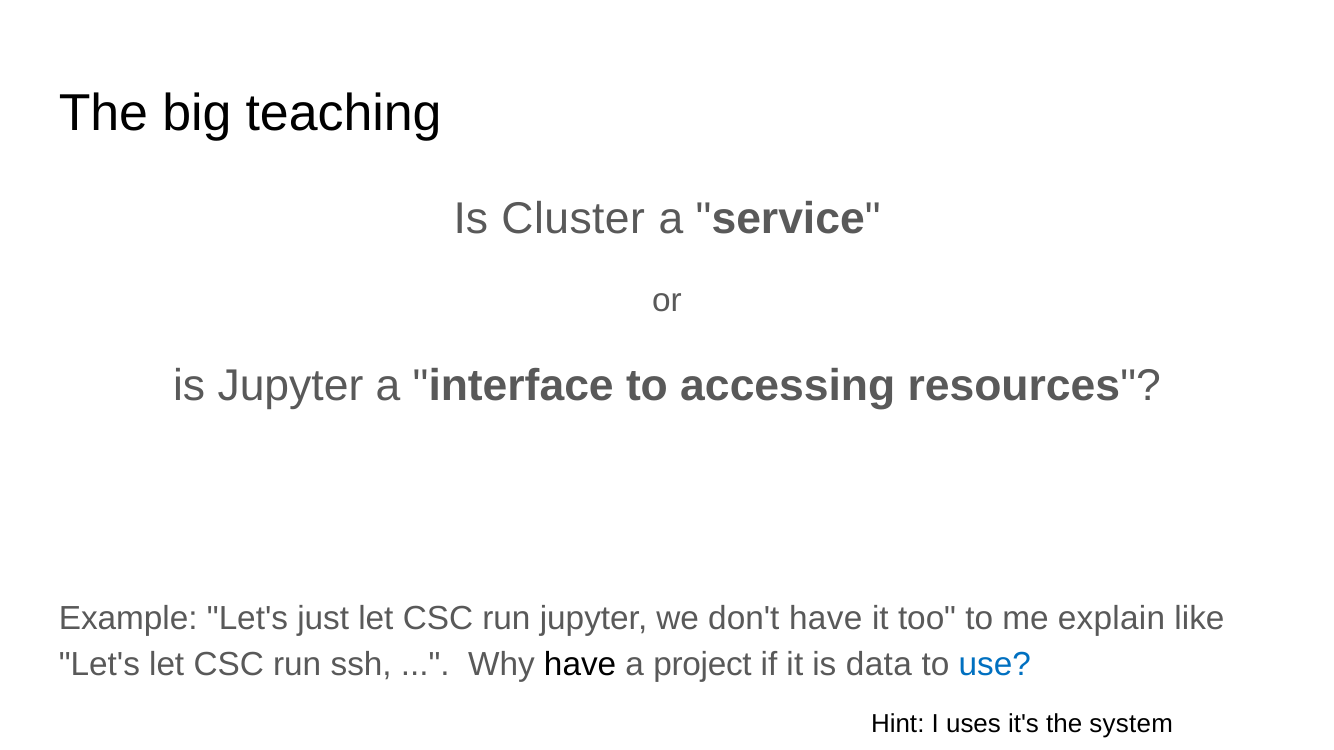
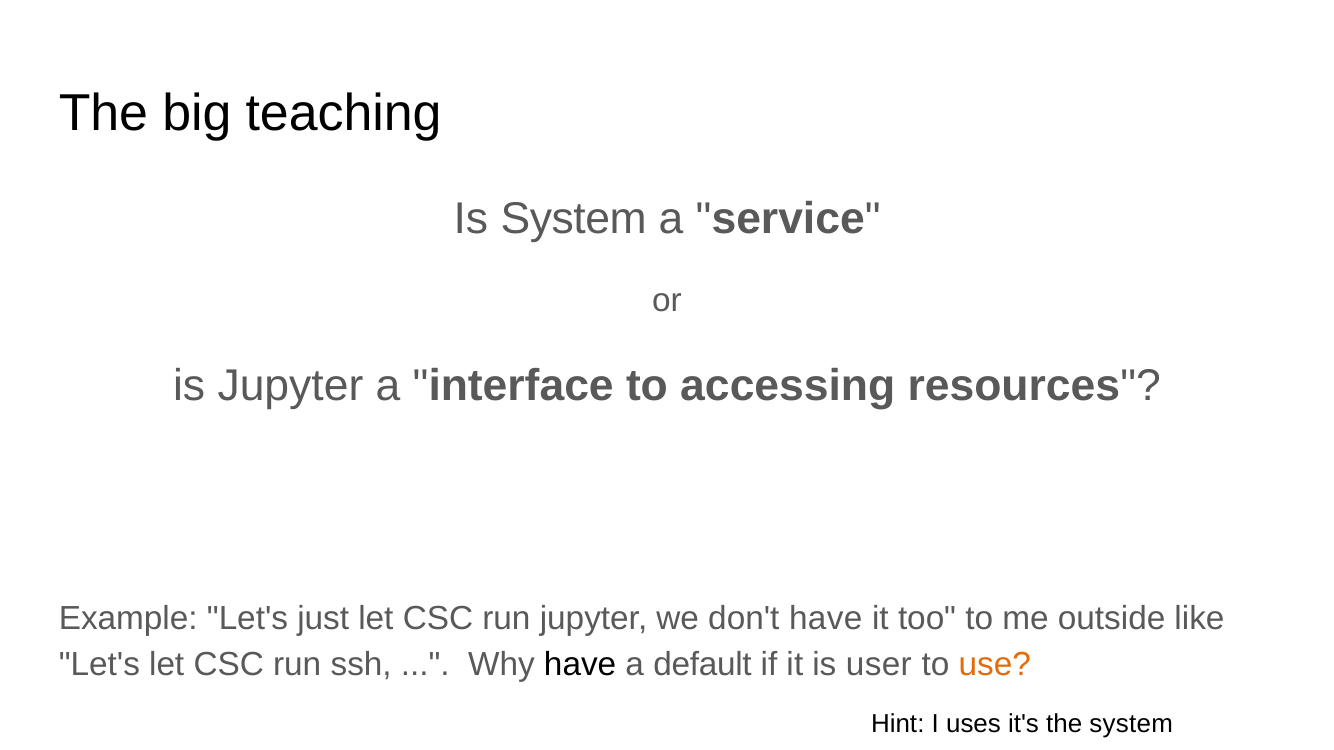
Is Cluster: Cluster -> System
explain: explain -> outside
project: project -> default
data: data -> user
use colour: blue -> orange
